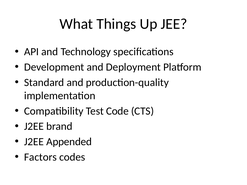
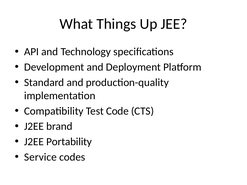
Appended: Appended -> Portability
Factors: Factors -> Service
